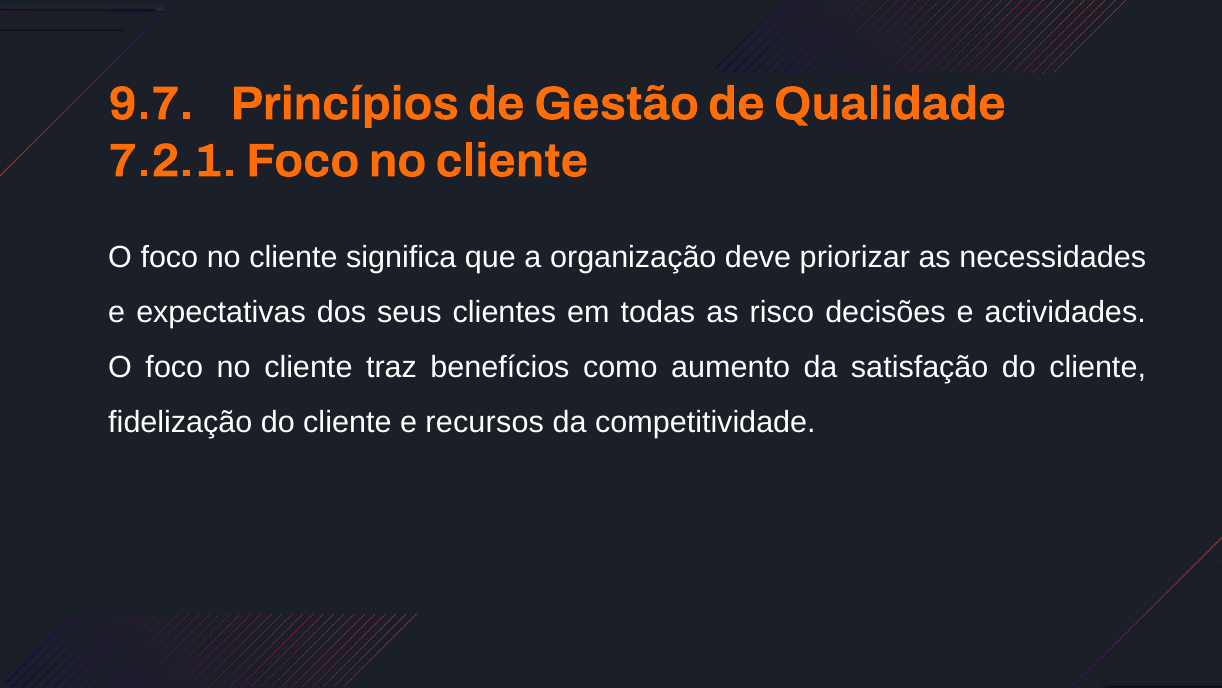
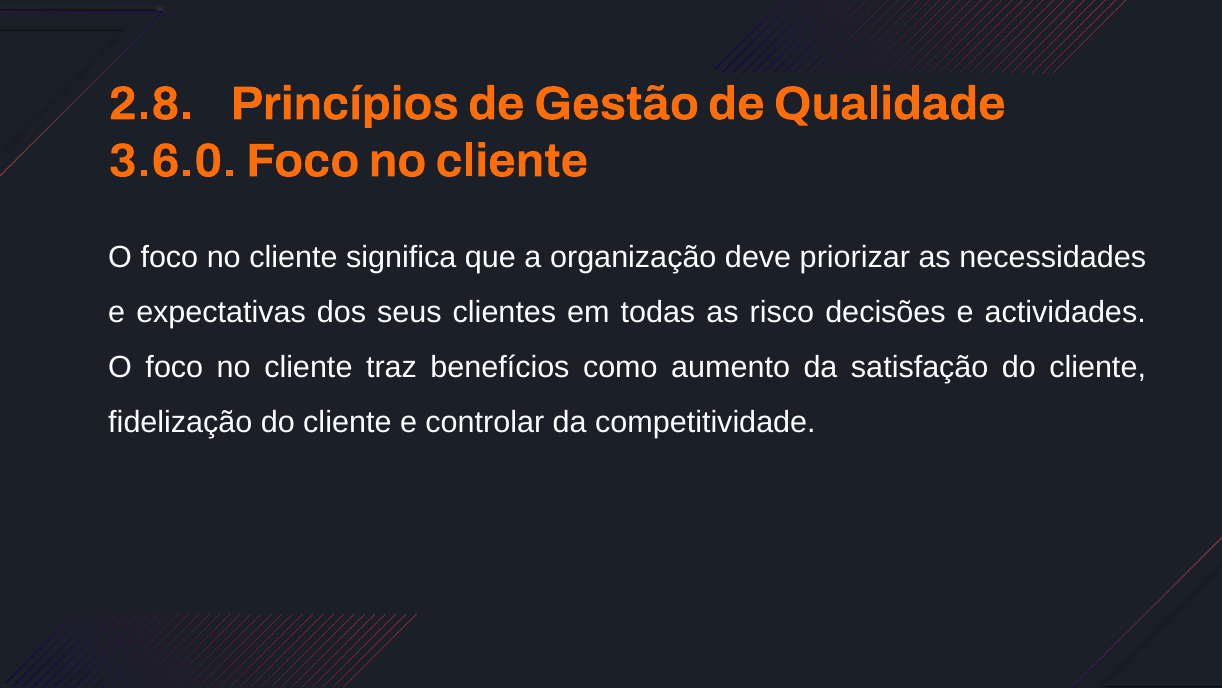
9.7: 9.7 -> 2.8
7.2.1: 7.2.1 -> 3.6.0
recursos: recursos -> controlar
